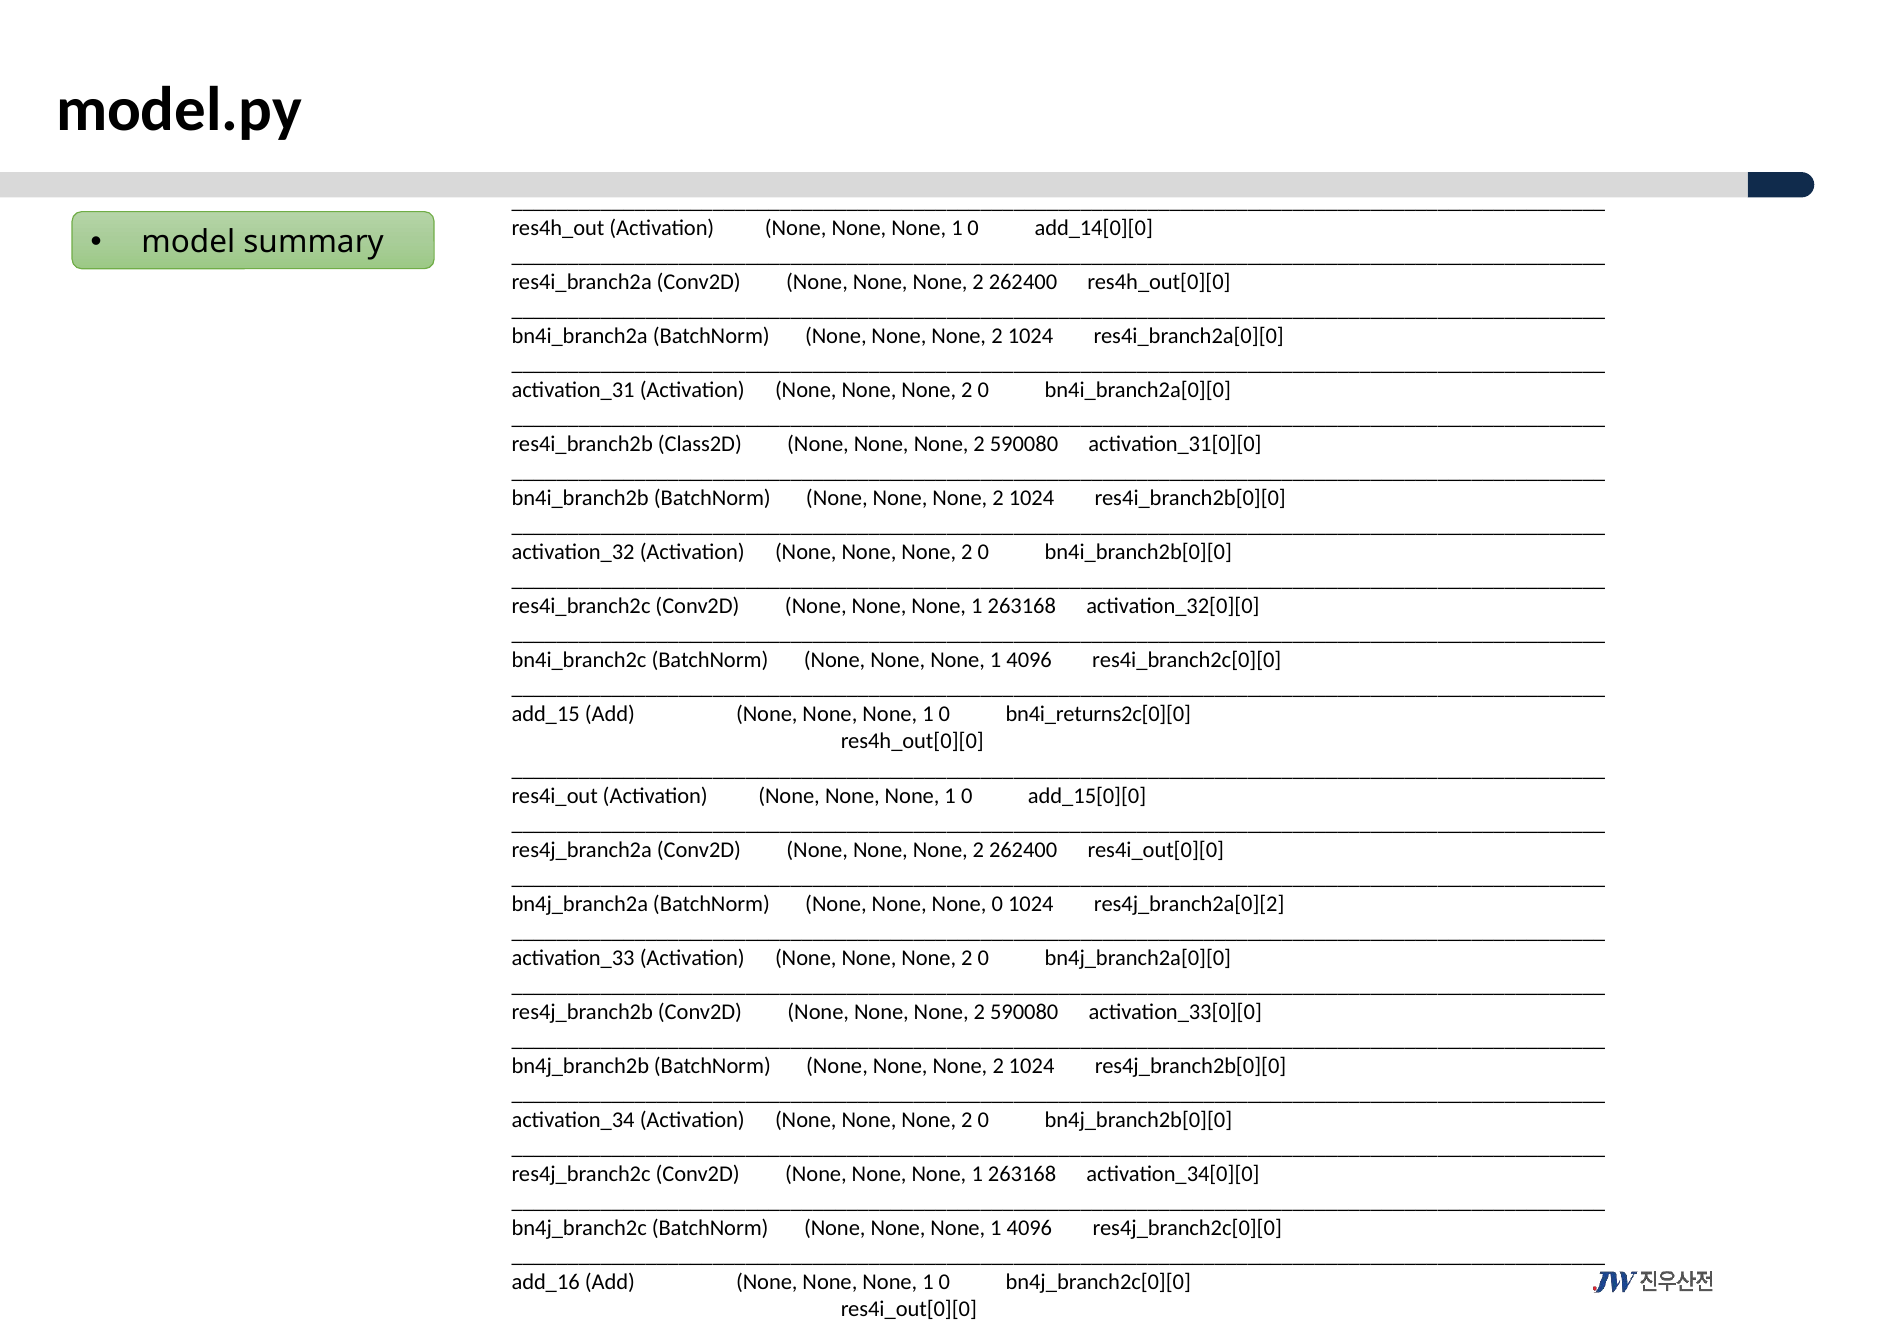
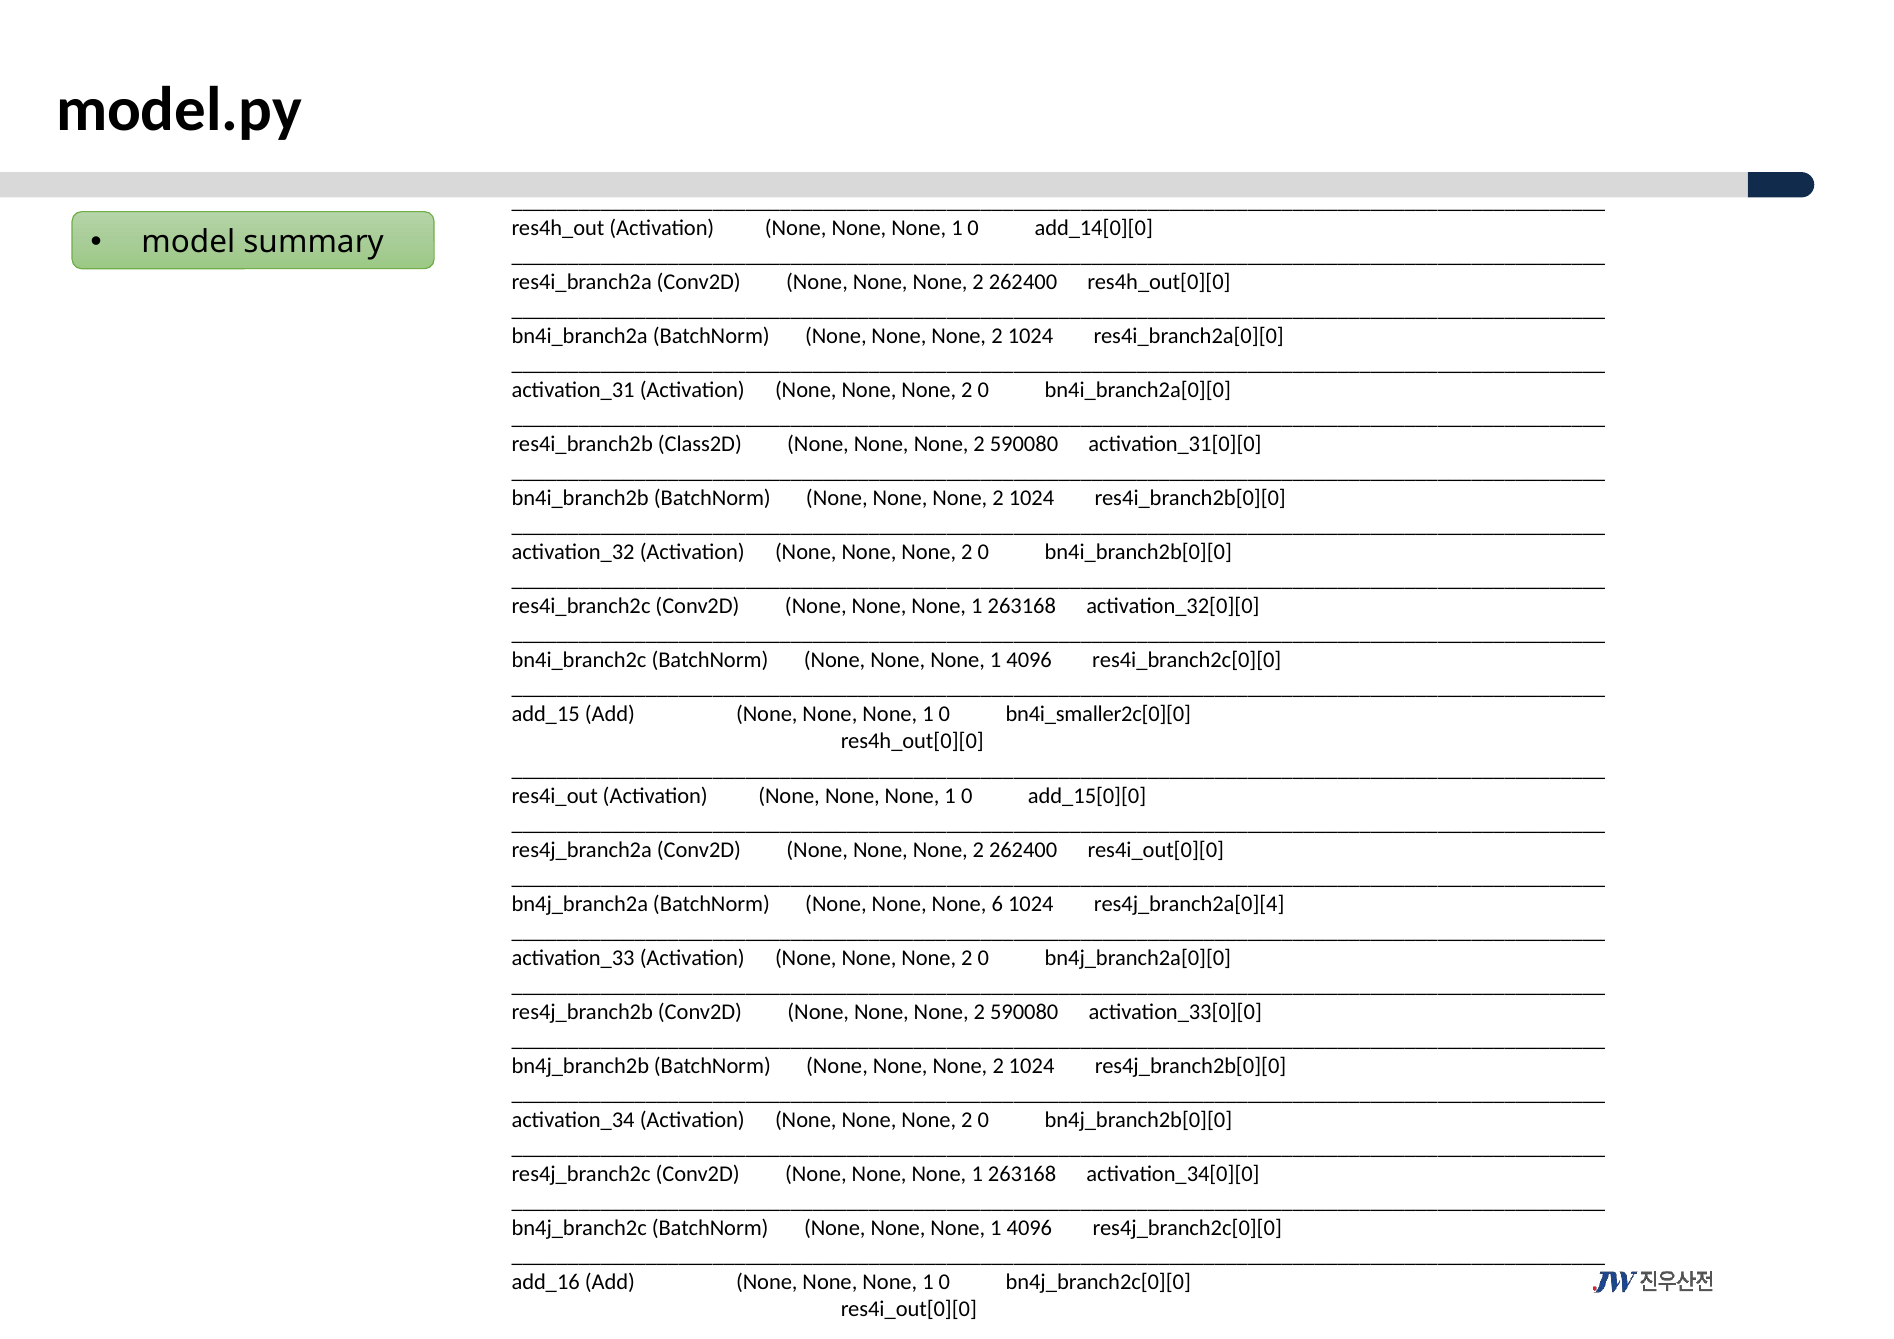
bn4i_returns2c[0][0: bn4i_returns2c[0][0 -> bn4i_smaller2c[0][0
None 0: 0 -> 6
res4j_branch2a[0][2: res4j_branch2a[0][2 -> res4j_branch2a[0][4
